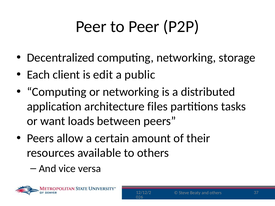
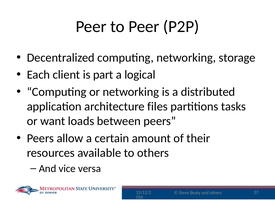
edit: edit -> part
public: public -> logical
